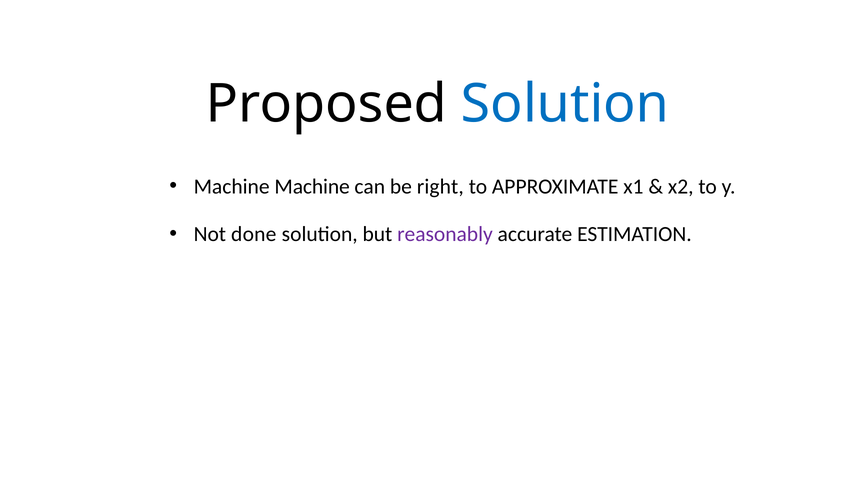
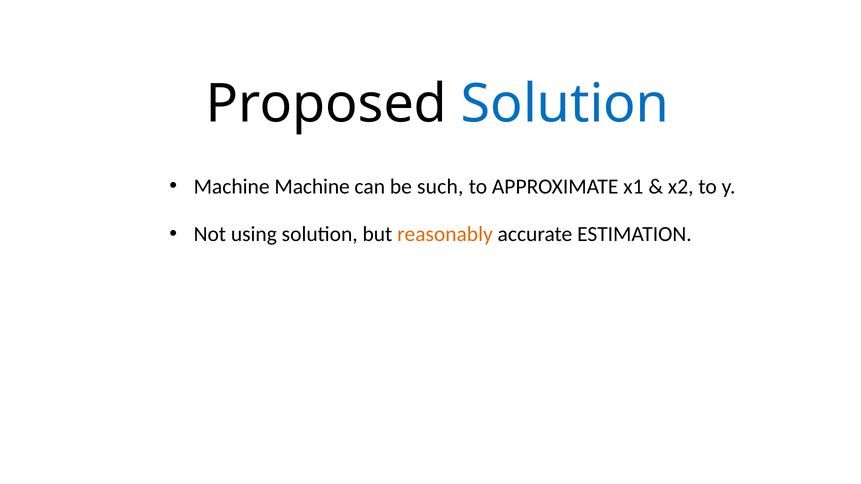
right: right -> such
done: done -> using
reasonably colour: purple -> orange
